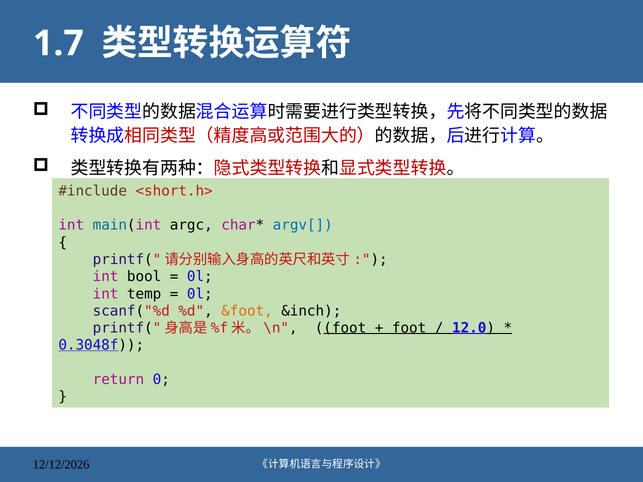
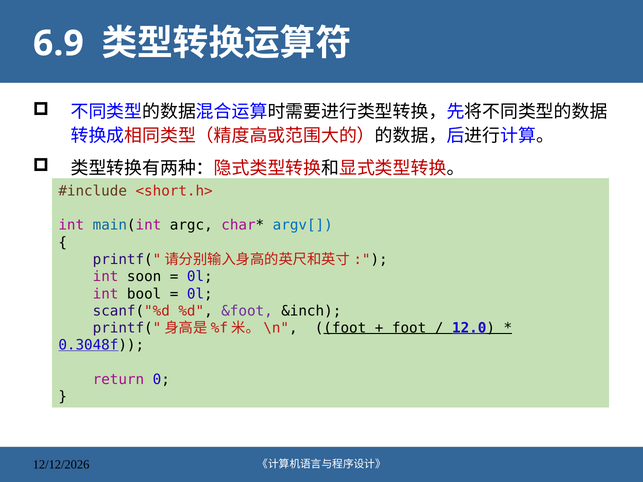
1.7: 1.7 -> 6.9
bool: bool -> soon
temp: temp -> bool
&foot colour: orange -> purple
